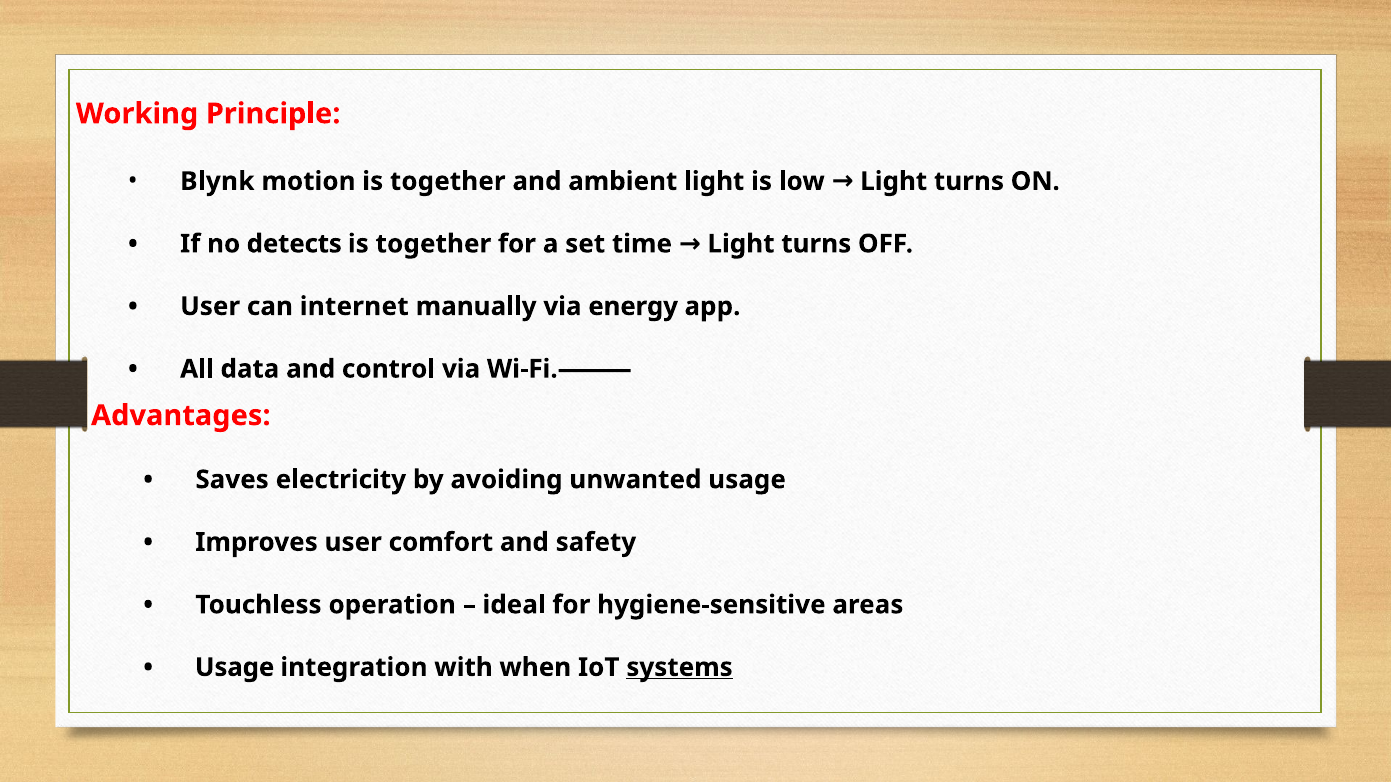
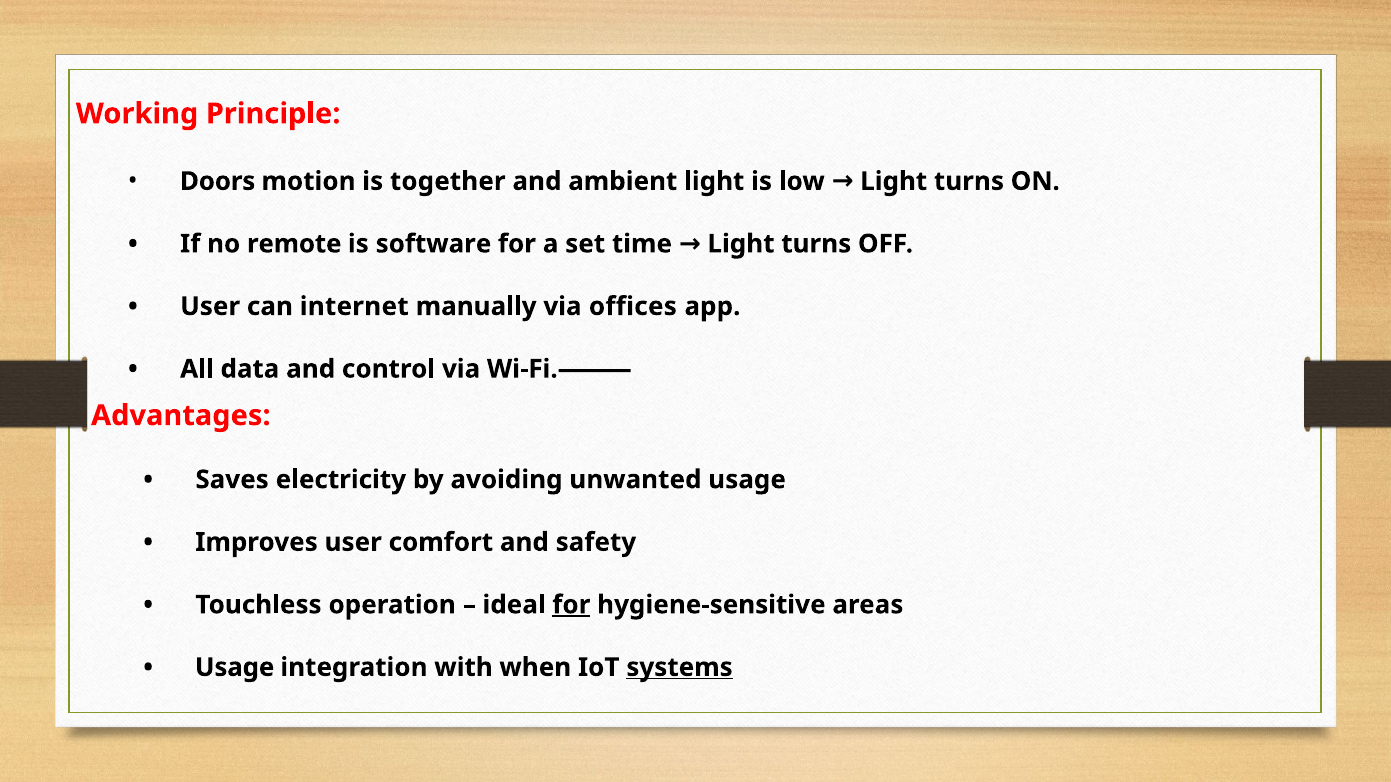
Blynk: Blynk -> Doors
detects: detects -> remote
together at (433, 244): together -> software
energy: energy -> offices
for at (571, 605) underline: none -> present
